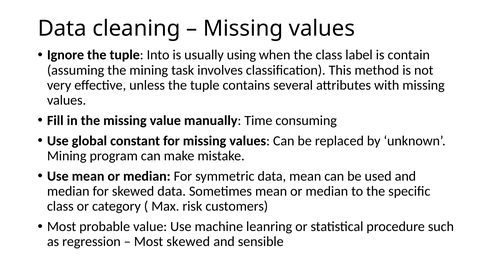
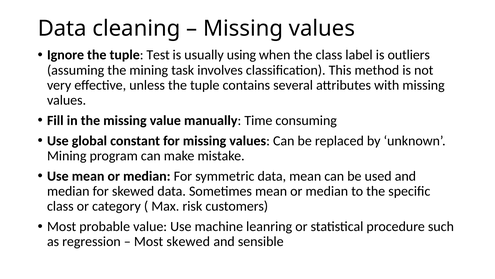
Into: Into -> Test
contain: contain -> outliers
